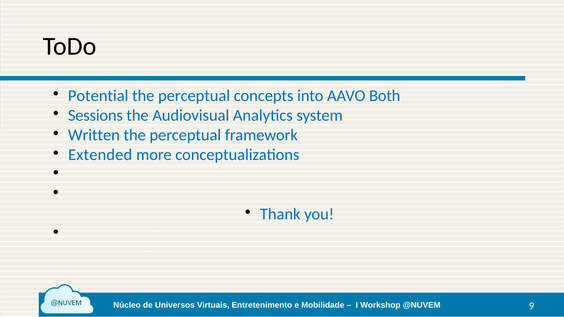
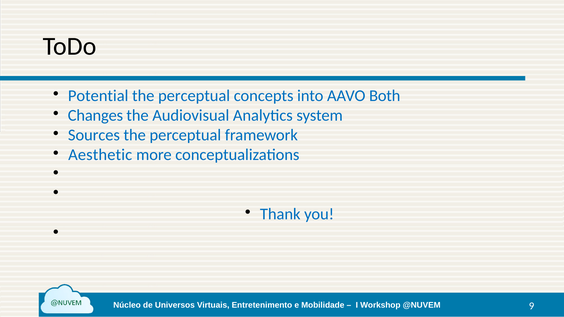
Sessions: Sessions -> Changes
Written: Written -> Sources
Extended: Extended -> Aesthetic
